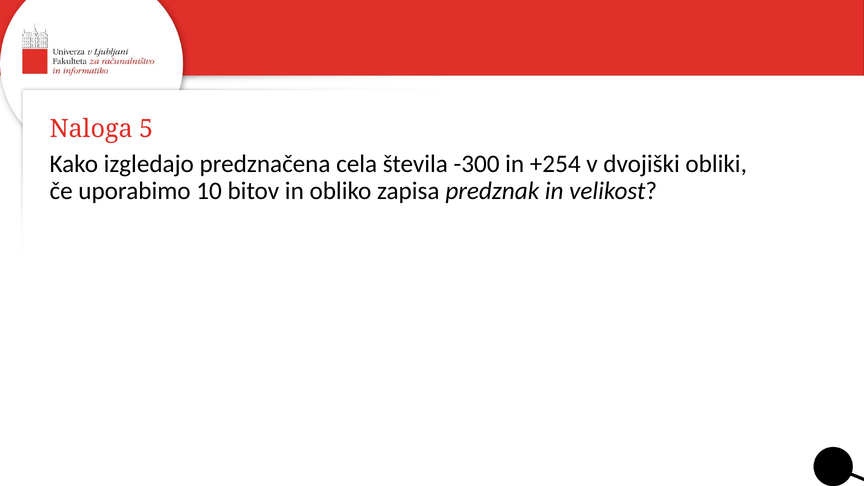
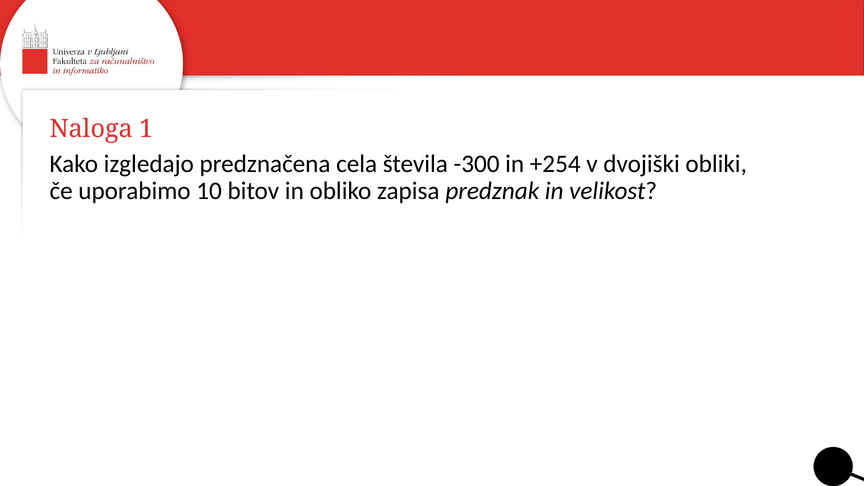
5: 5 -> 1
